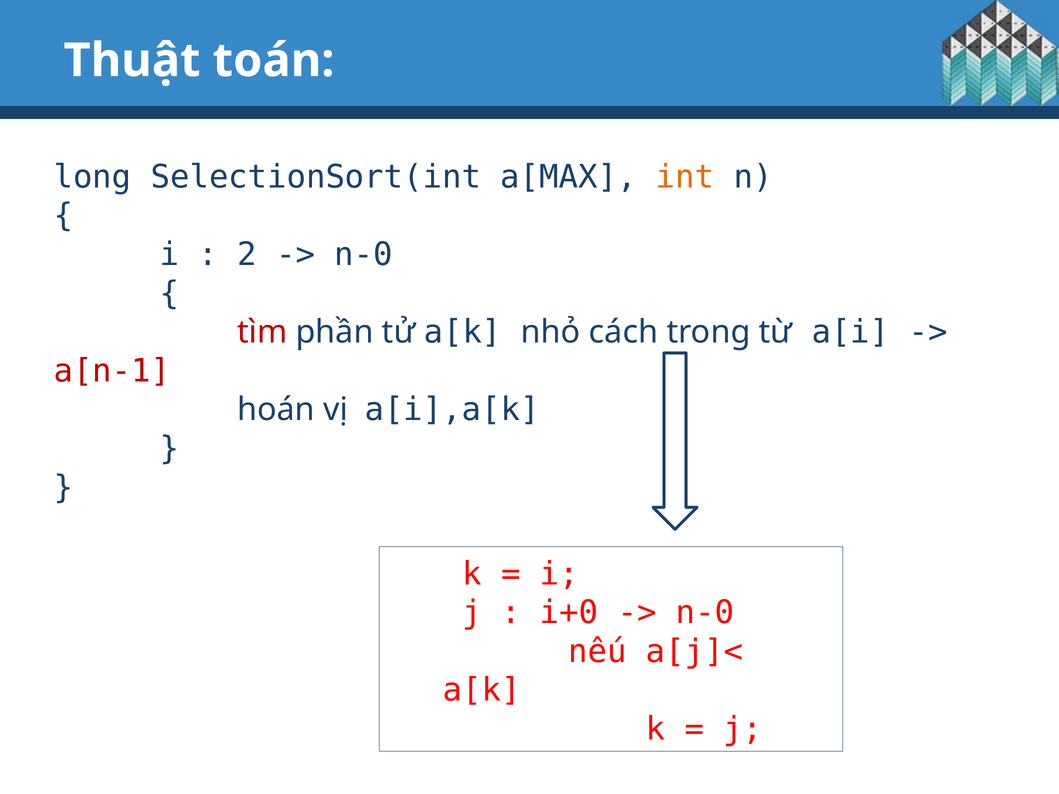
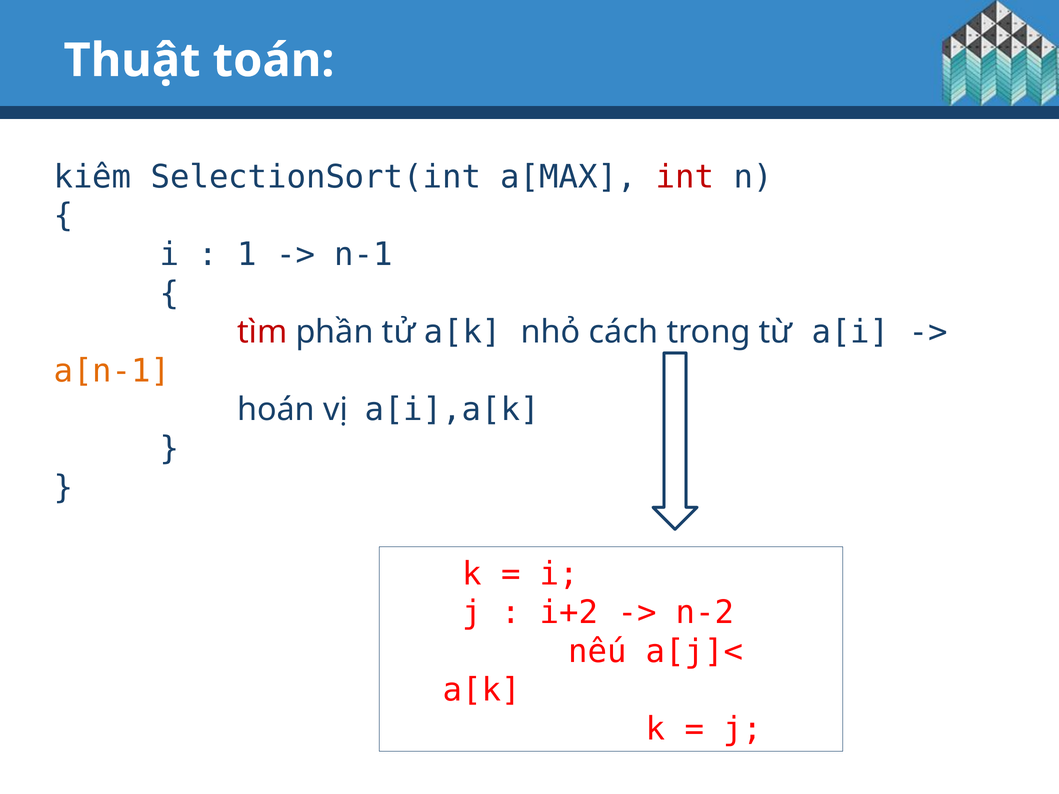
long: long -> kiếm
int colour: orange -> red
2: 2 -> 1
n-0 at (363, 255): n-0 -> n-1
a[n-1 colour: red -> orange
i+0: i+0 -> i+2
n-0 at (705, 613): n-0 -> n-2
